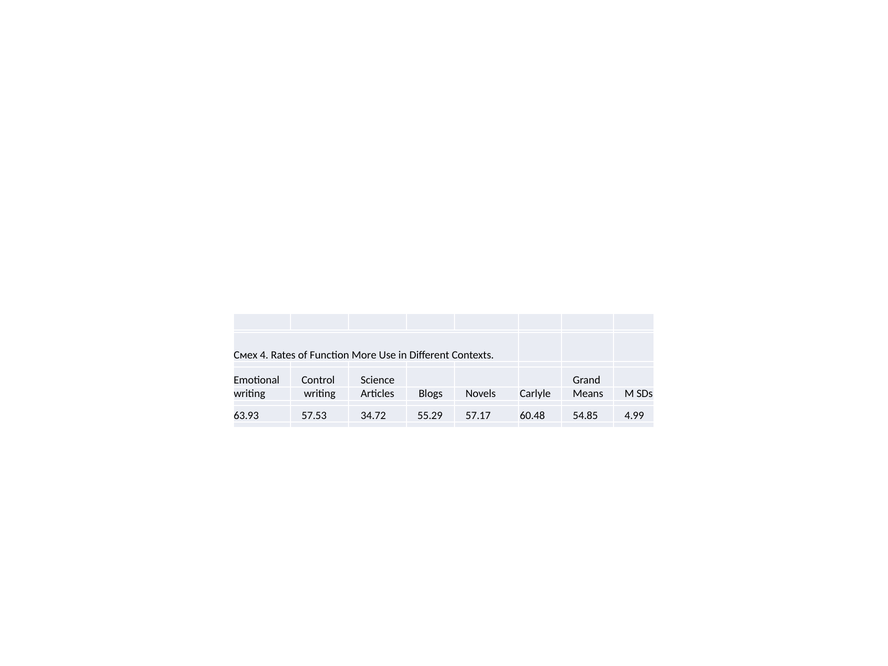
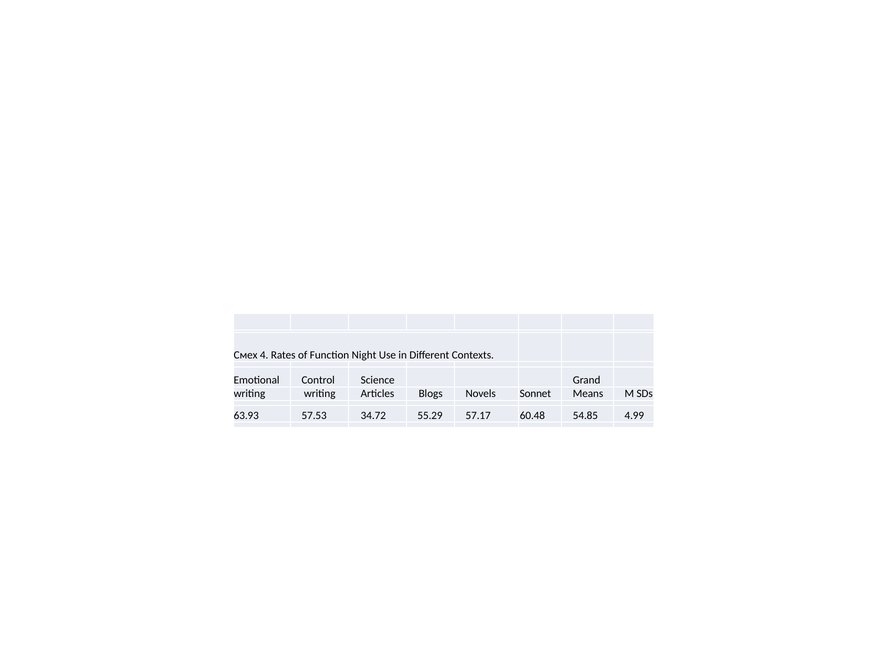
More: More -> Night
Carlyle: Carlyle -> Sonnet
